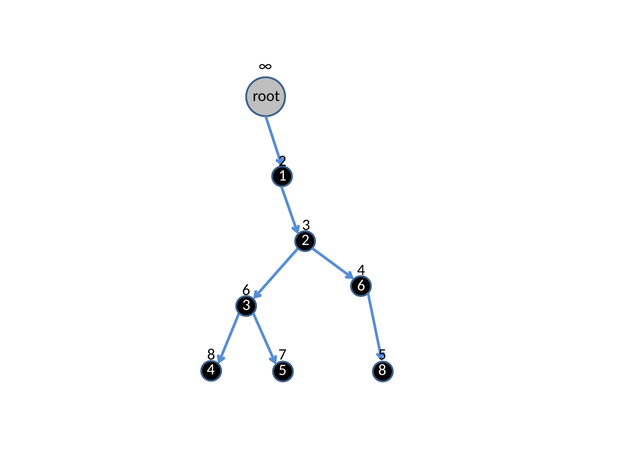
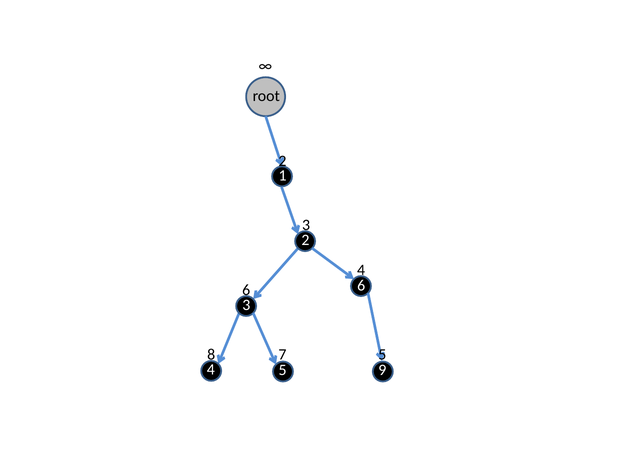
4 8: 8 -> 9
